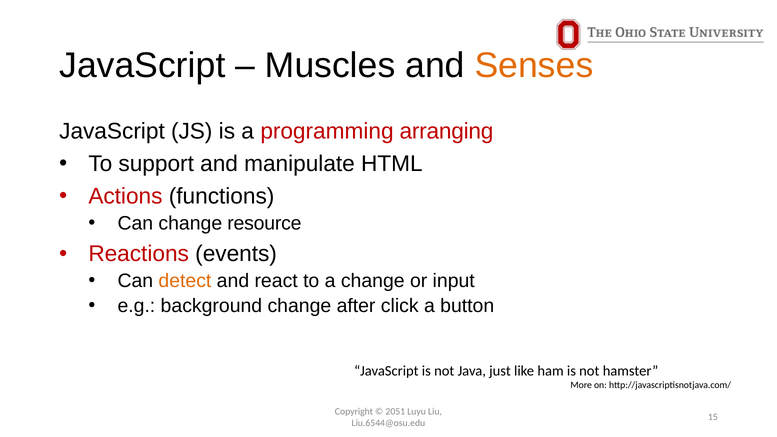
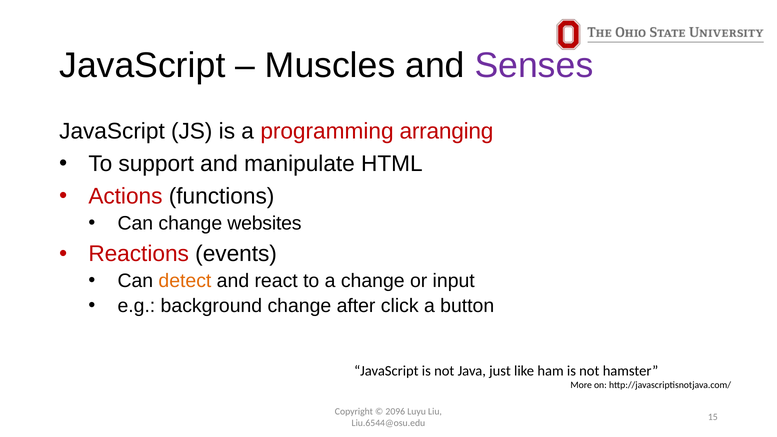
Senses colour: orange -> purple
resource: resource -> websites
2051: 2051 -> 2096
